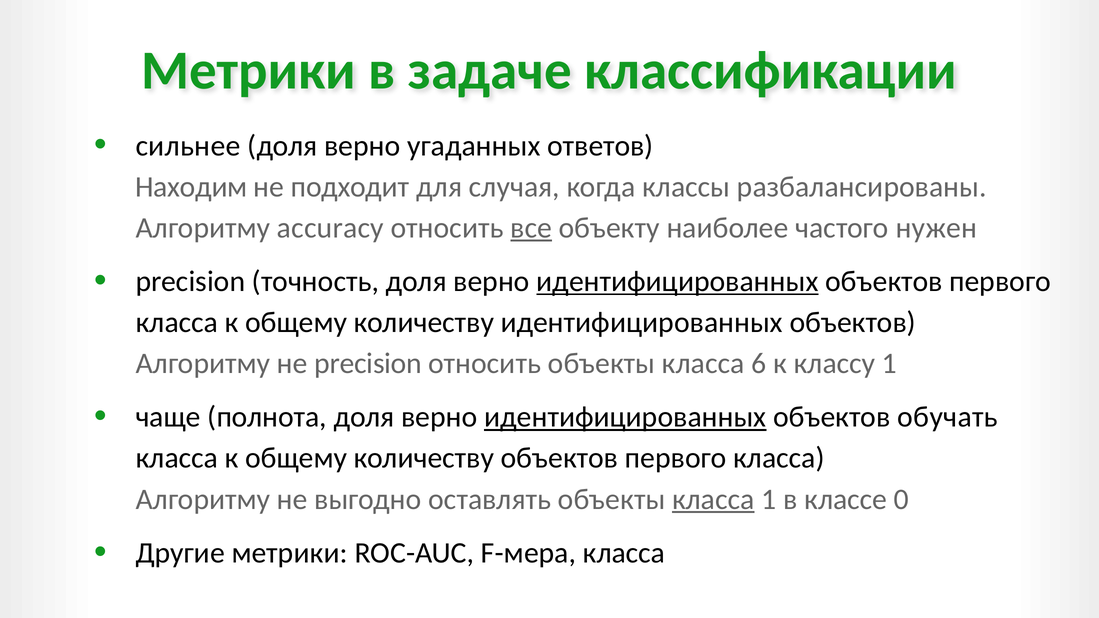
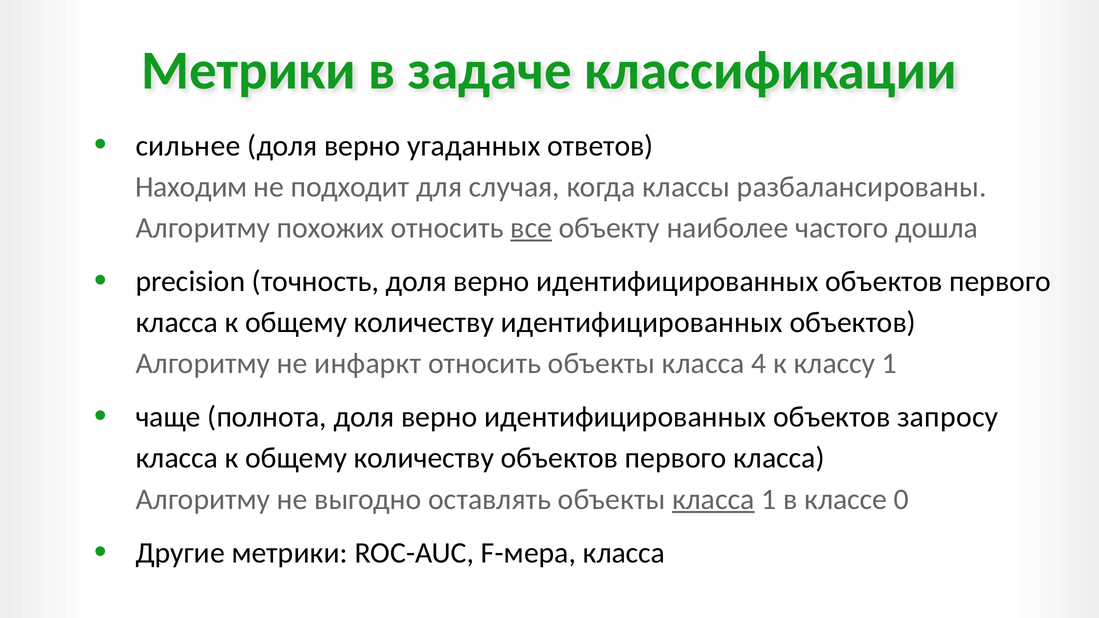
accuracy: accuracy -> похожих
нужен: нужен -> дошла
идентифицированных at (677, 282) underline: present -> none
не precision: precision -> инфаркт
6: 6 -> 4
идентифицированных at (625, 417) underline: present -> none
обучать: обучать -> запросу
